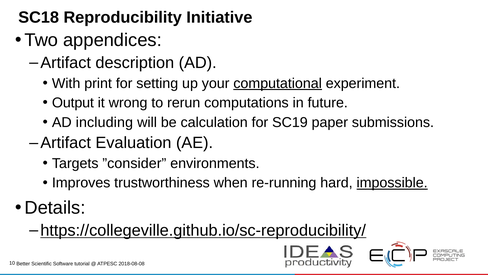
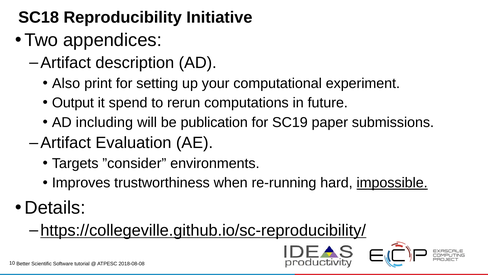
With: With -> Also
computational underline: present -> none
wrong: wrong -> spend
calculation: calculation -> publication
